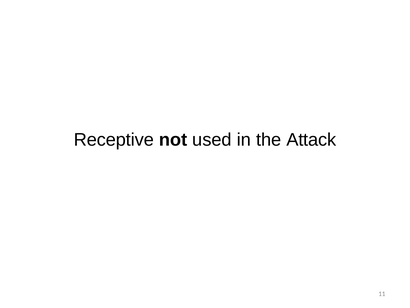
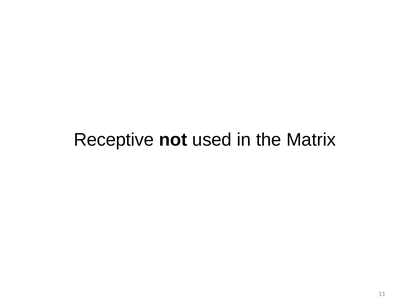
Attack: Attack -> Matrix
